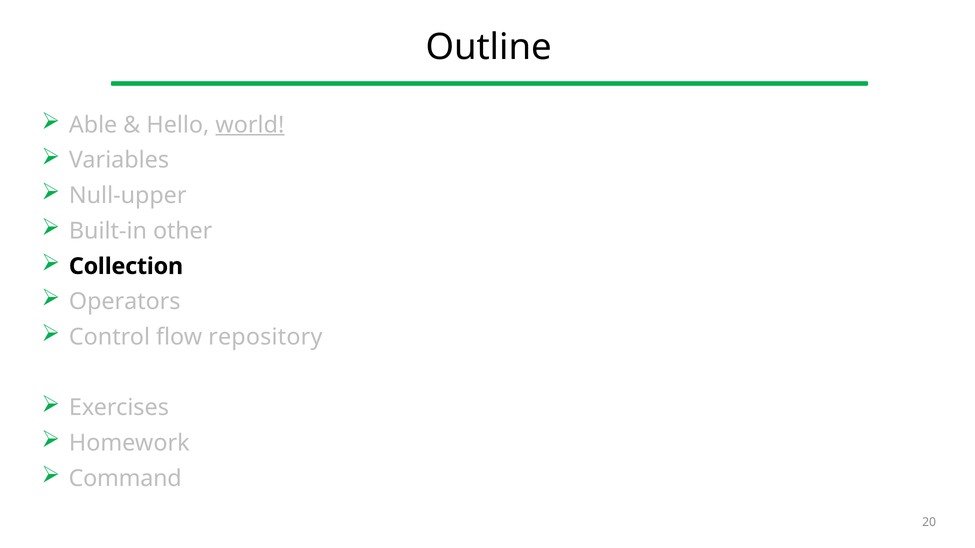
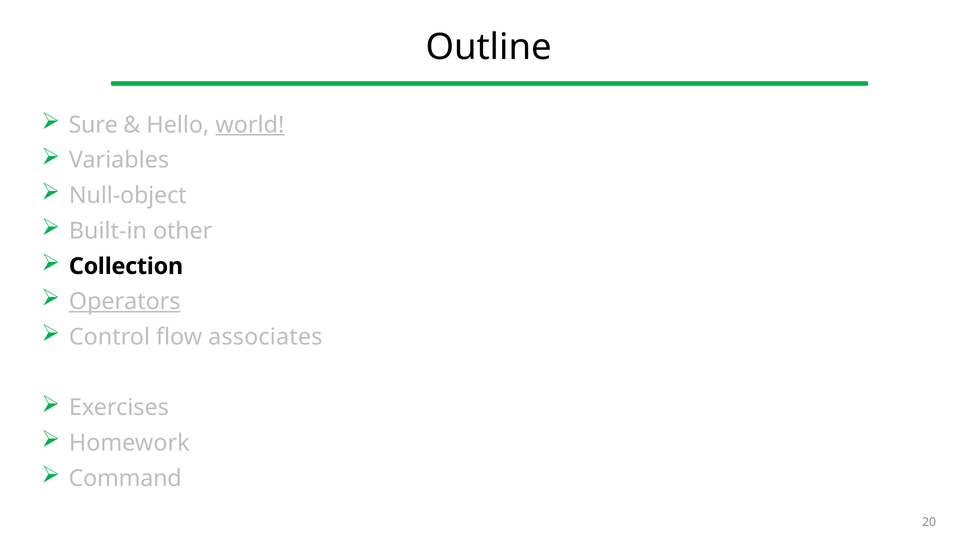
Able: Able -> Sure
Null-upper: Null-upper -> Null-object
Operators underline: none -> present
repository: repository -> associates
